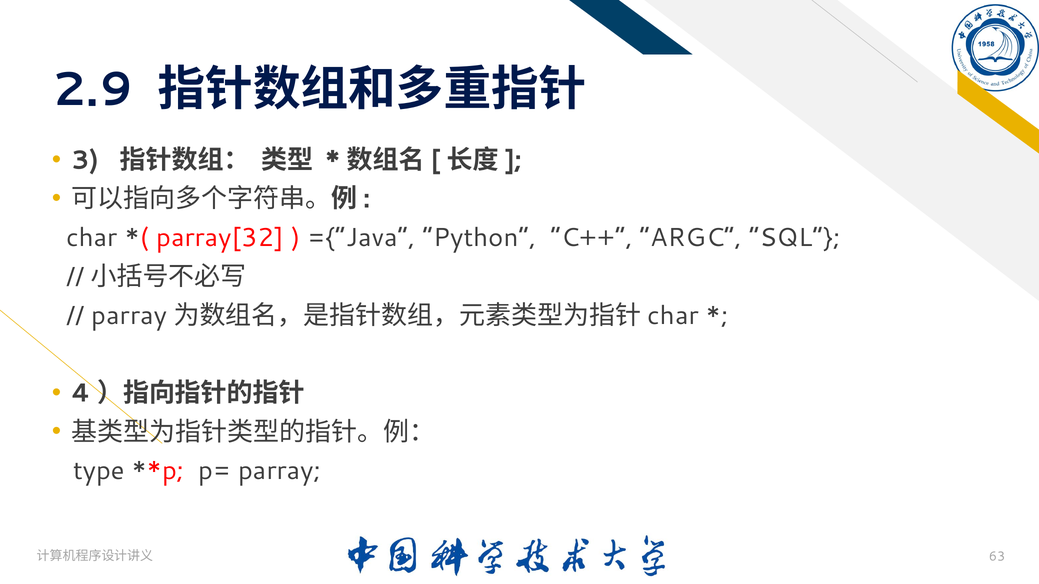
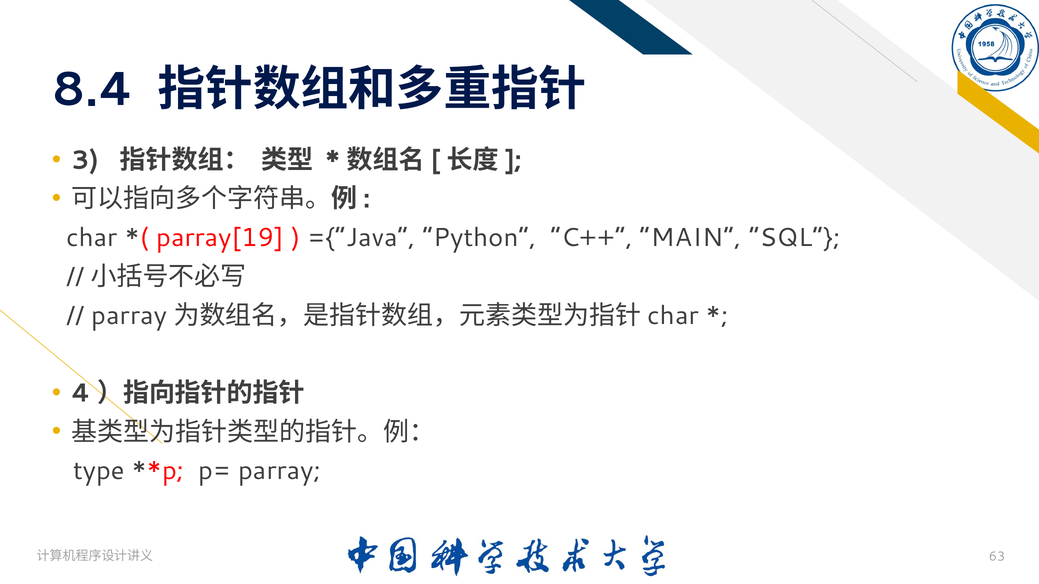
2.9: 2.9 -> 8.4
parray[32: parray[32 -> parray[19
ARGC: ARGC -> MAIN
